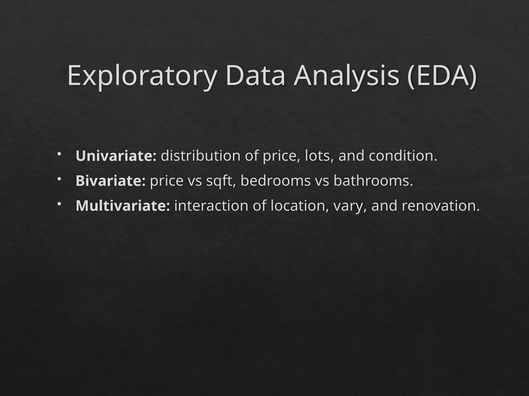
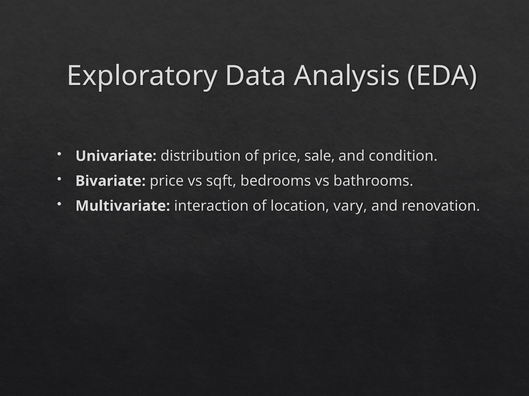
lots: lots -> sale
